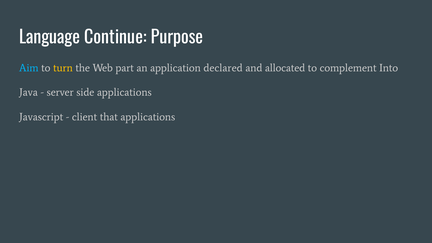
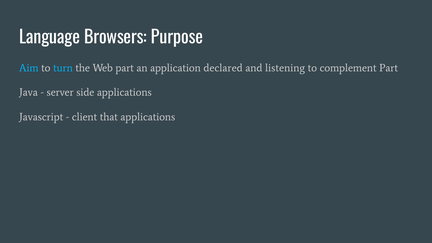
Continue: Continue -> Browsers
turn colour: yellow -> light blue
allocated: allocated -> listening
complement Into: Into -> Part
